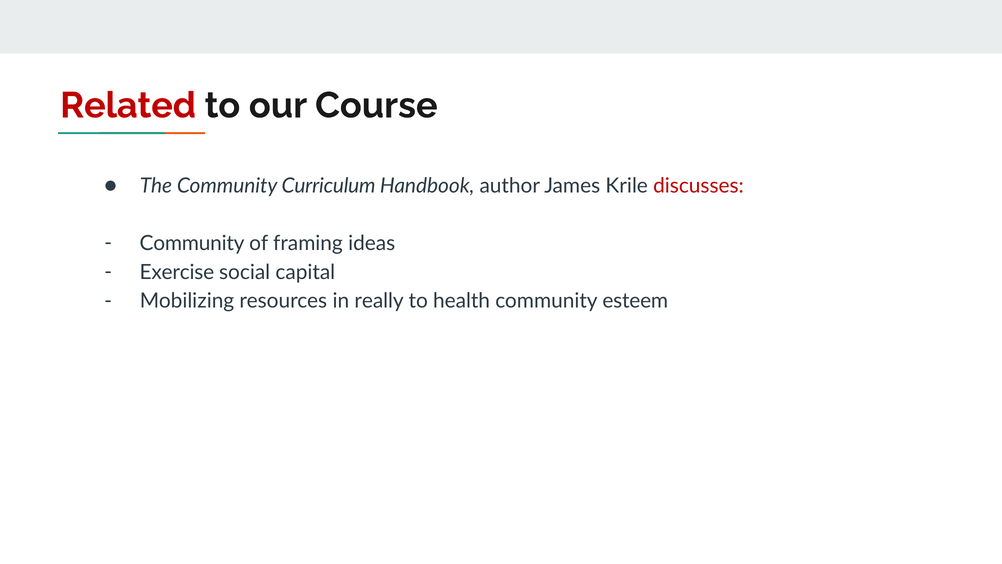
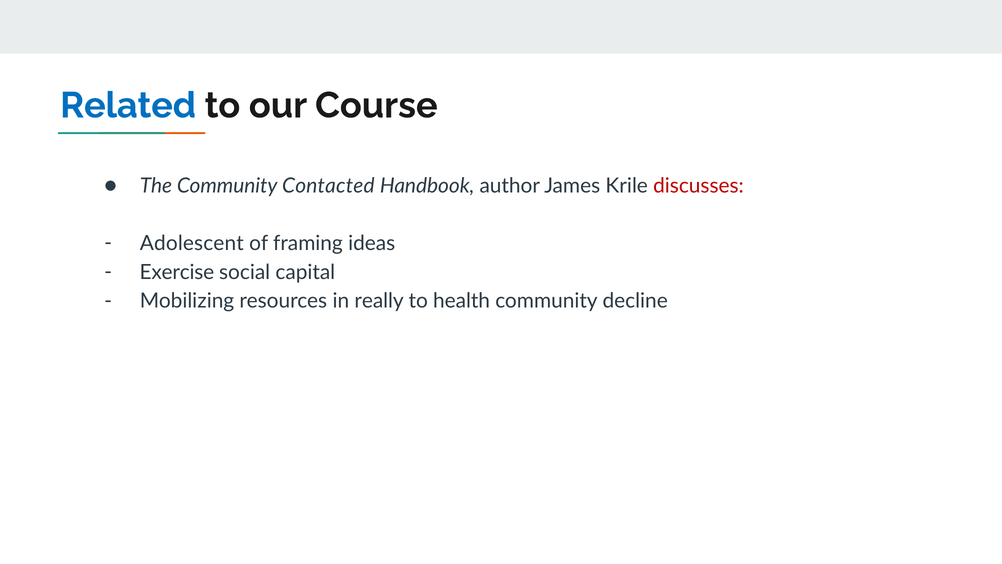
Related colour: red -> blue
Curriculum: Curriculum -> Contacted
Community at (192, 243): Community -> Adolescent
esteem: esteem -> decline
